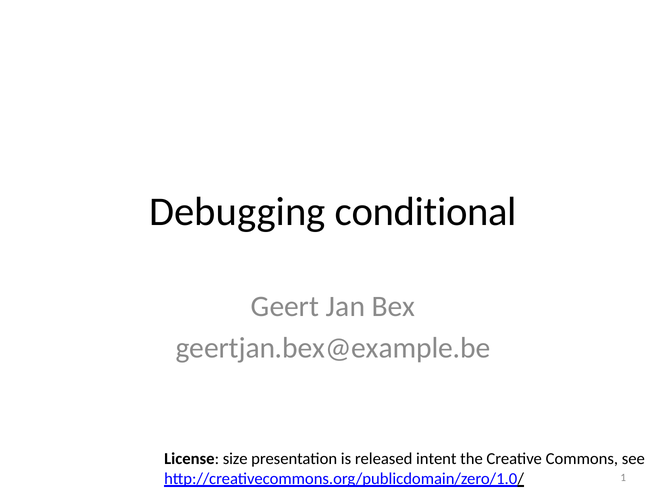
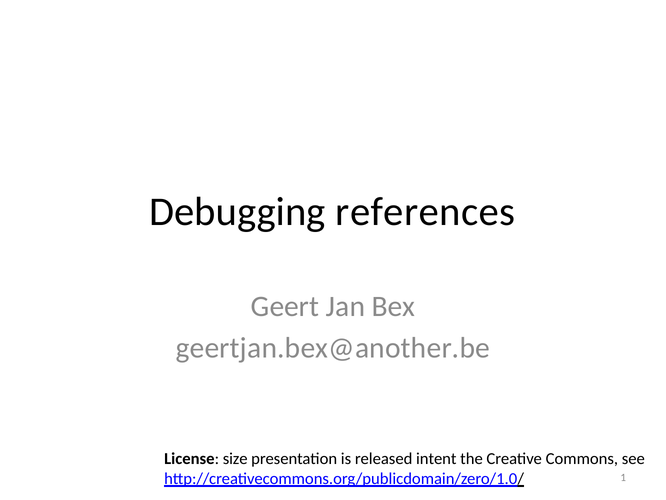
conditional: conditional -> references
geertjan.bex@example.be: geertjan.bex@example.be -> geertjan.bex@another.be
